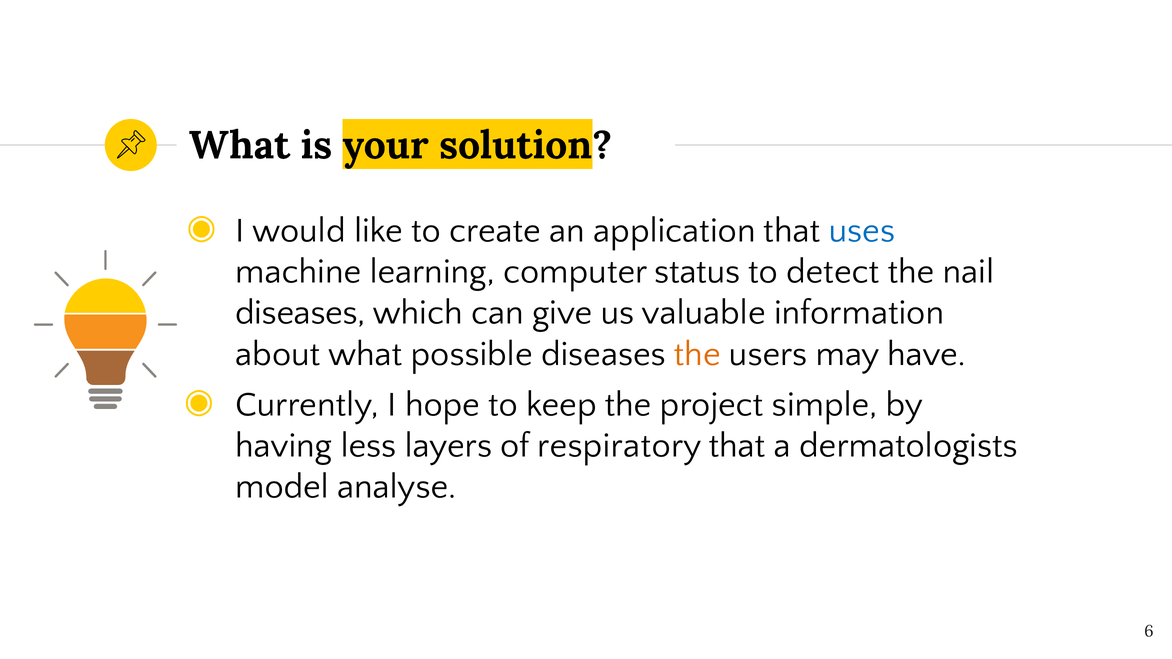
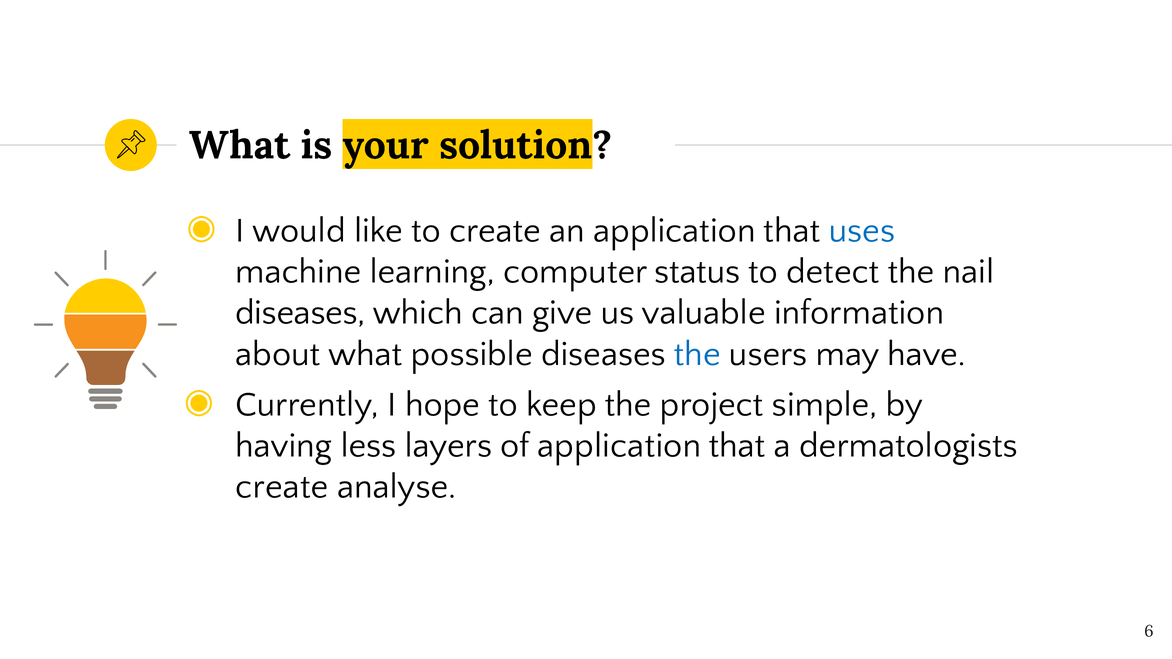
the at (697, 354) colour: orange -> blue
of respiratory: respiratory -> application
model at (282, 487): model -> create
